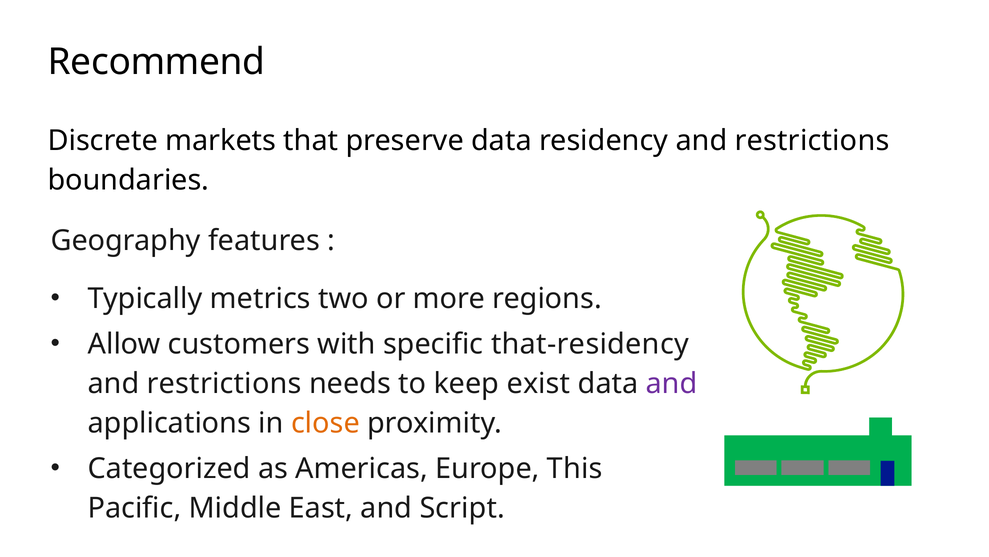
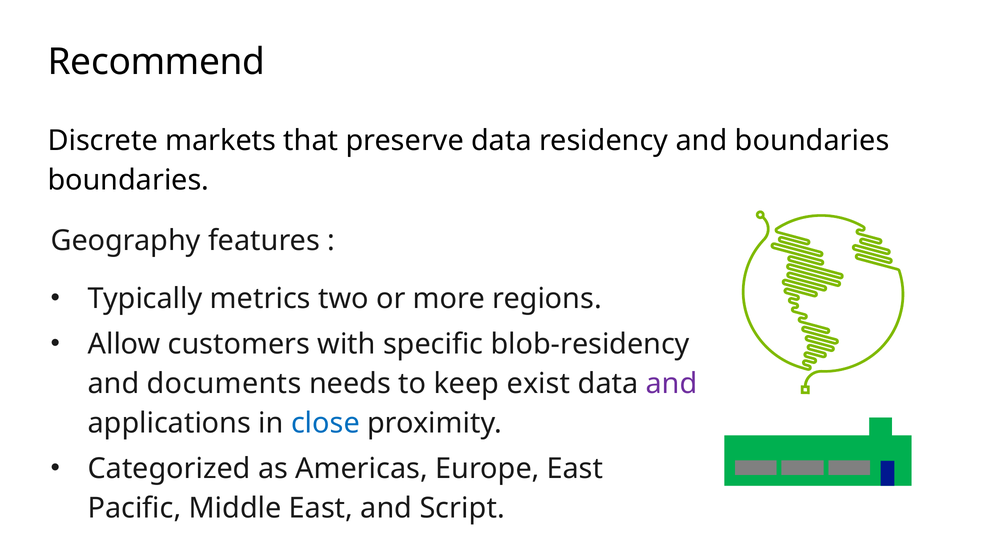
residency and restrictions: restrictions -> boundaries
that-residency: that-residency -> blob-residency
restrictions at (224, 383): restrictions -> documents
close colour: orange -> blue
Europe This: This -> East
